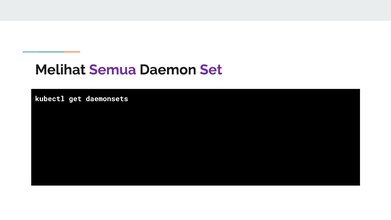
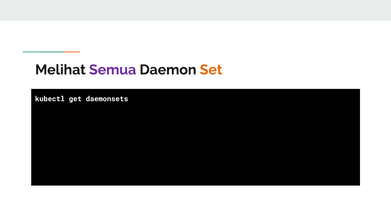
Set colour: purple -> orange
